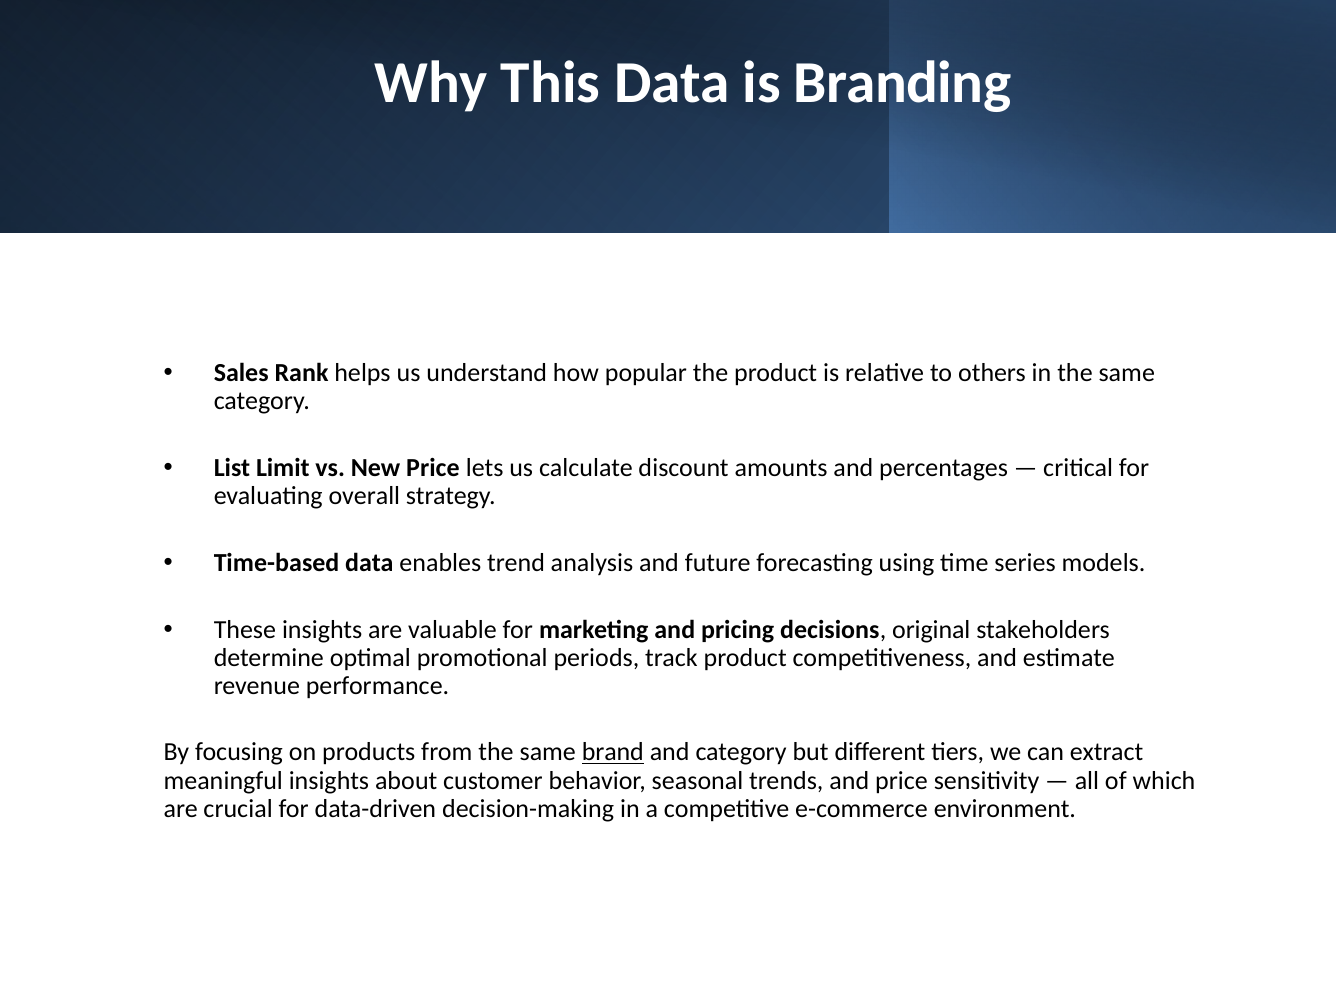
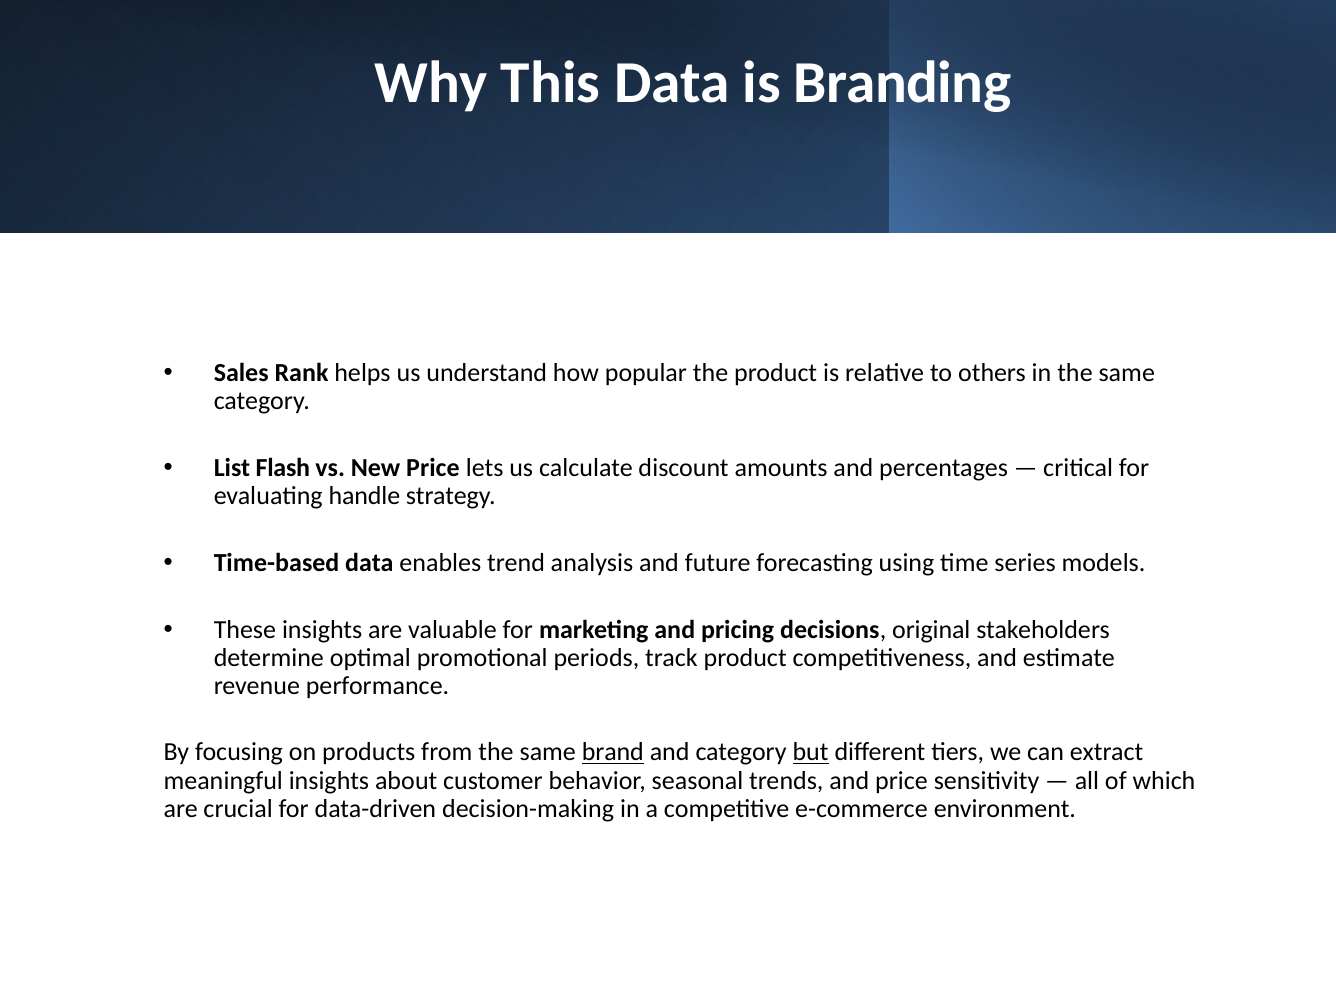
Limit: Limit -> Flash
overall: overall -> handle
but underline: none -> present
